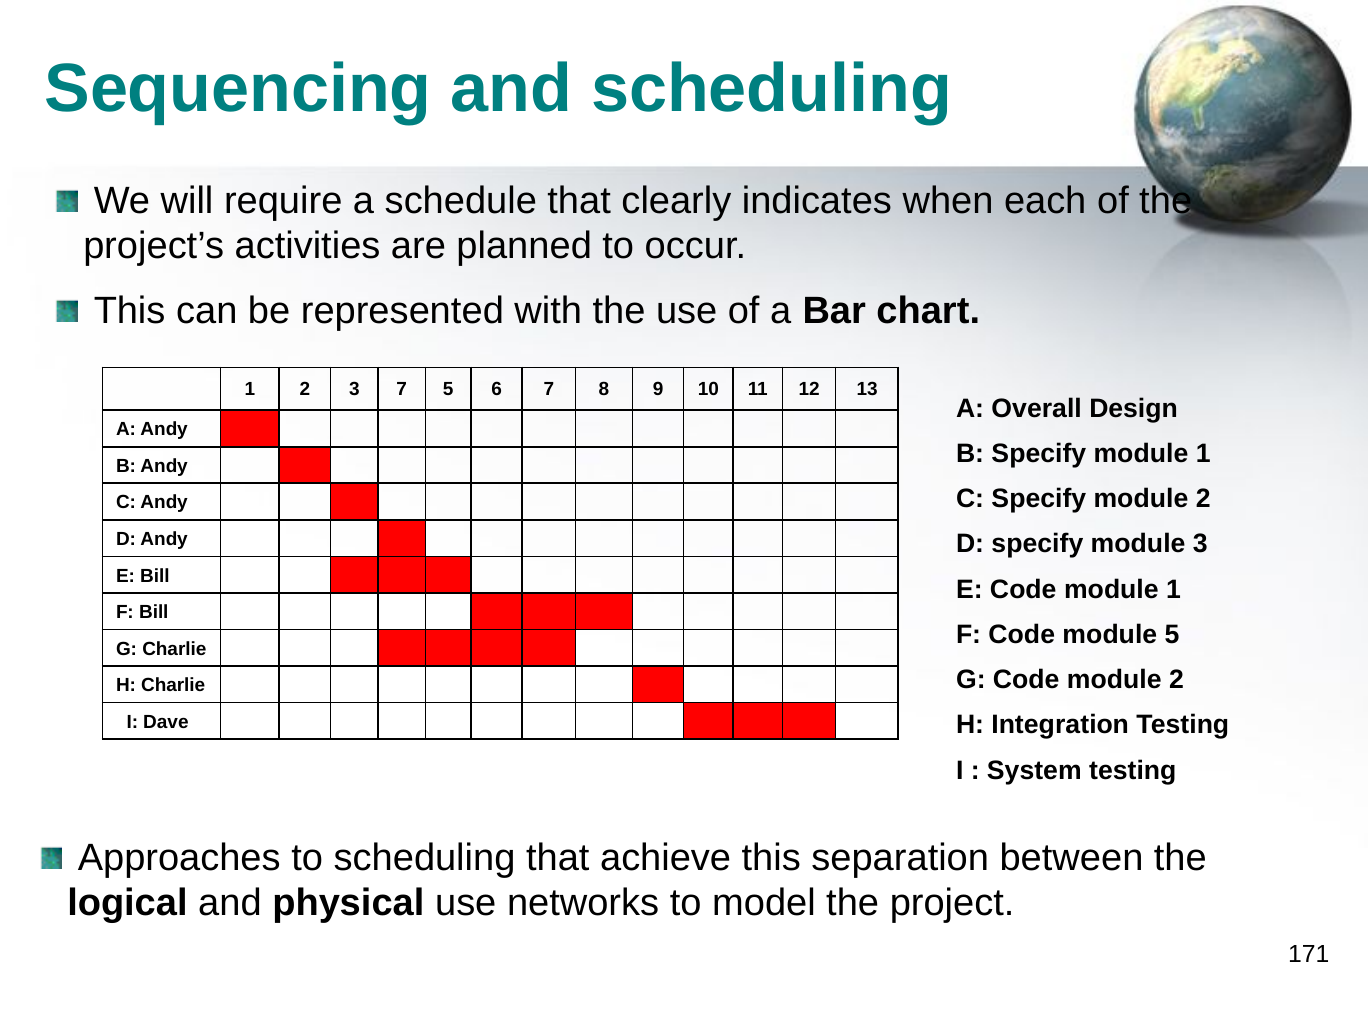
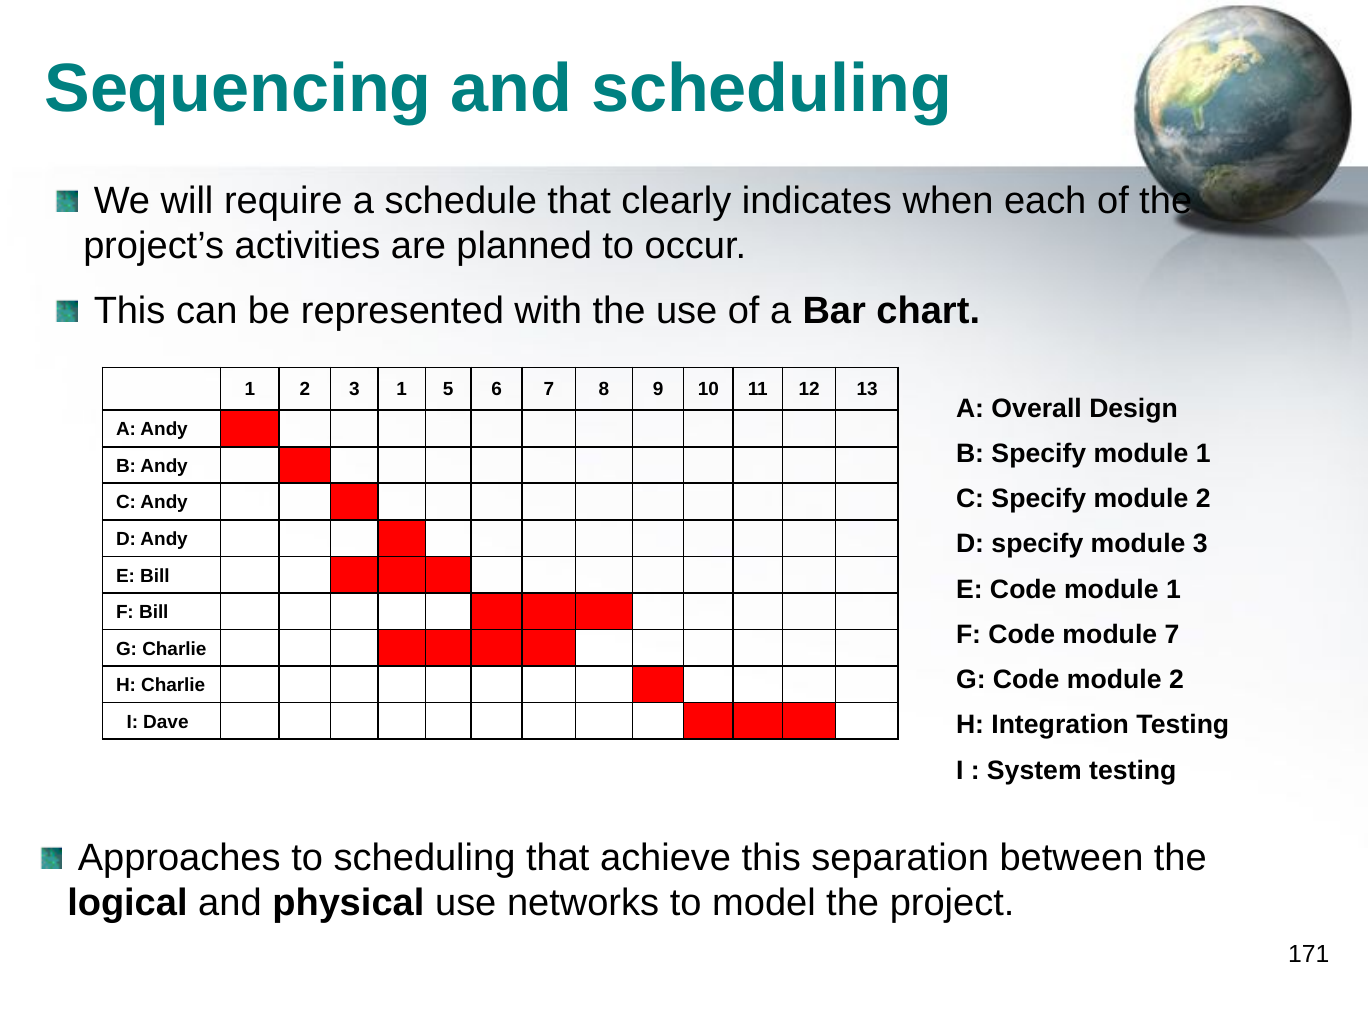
3 7: 7 -> 1
module 5: 5 -> 7
